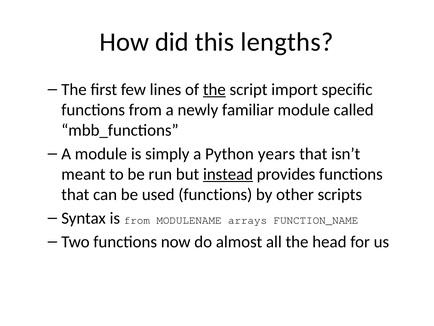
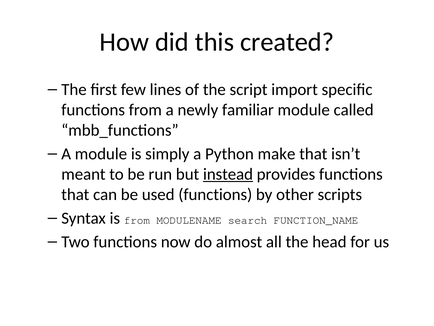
lengths: lengths -> created
the at (214, 89) underline: present -> none
years: years -> make
arrays: arrays -> search
